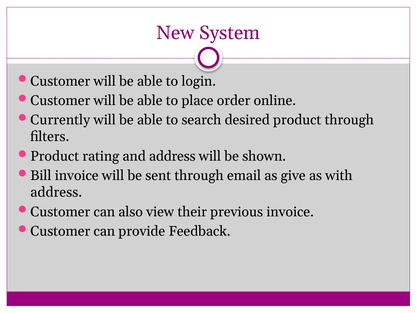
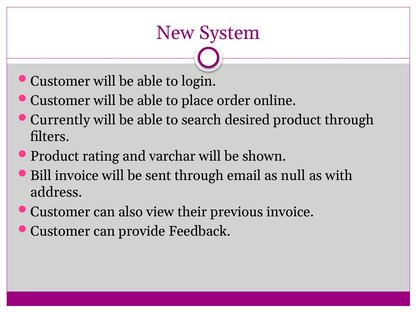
and address: address -> varchar
give: give -> null
